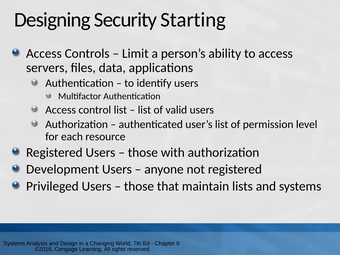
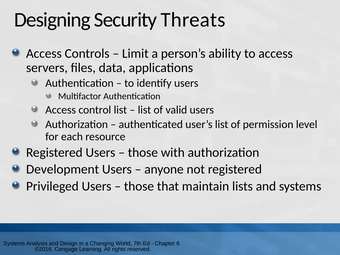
Starting: Starting -> Threats
